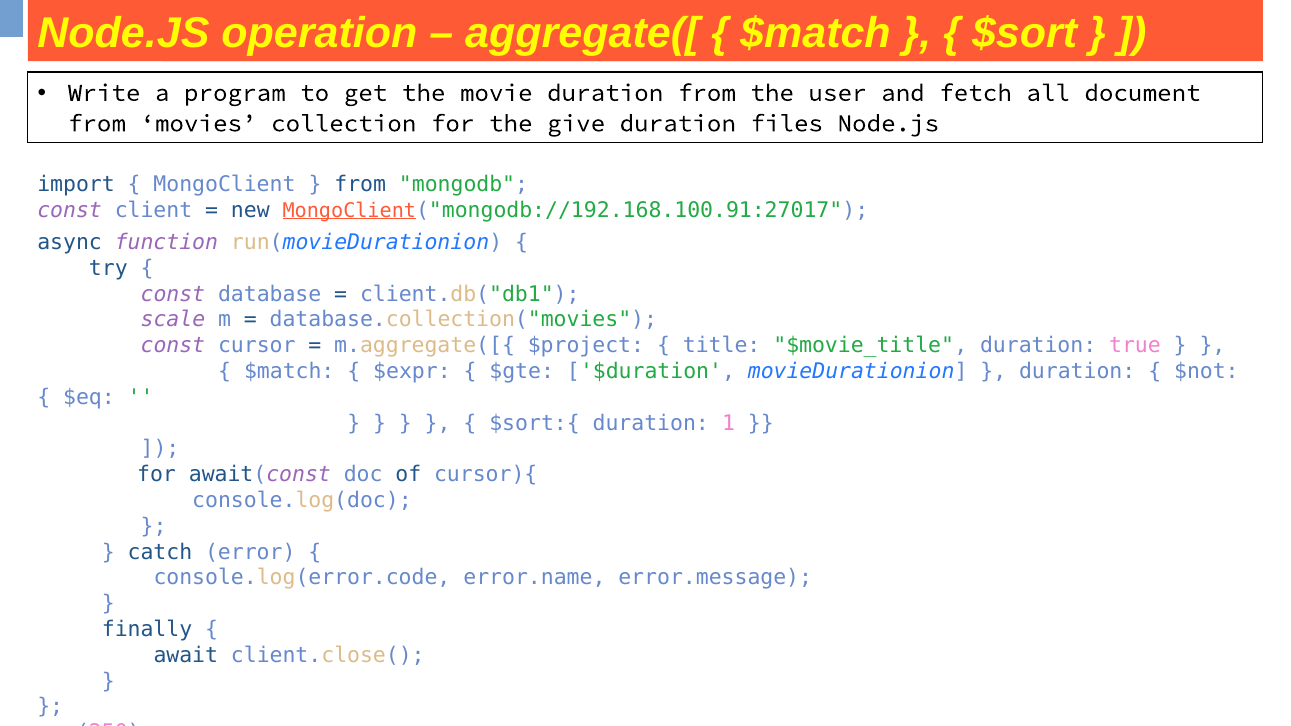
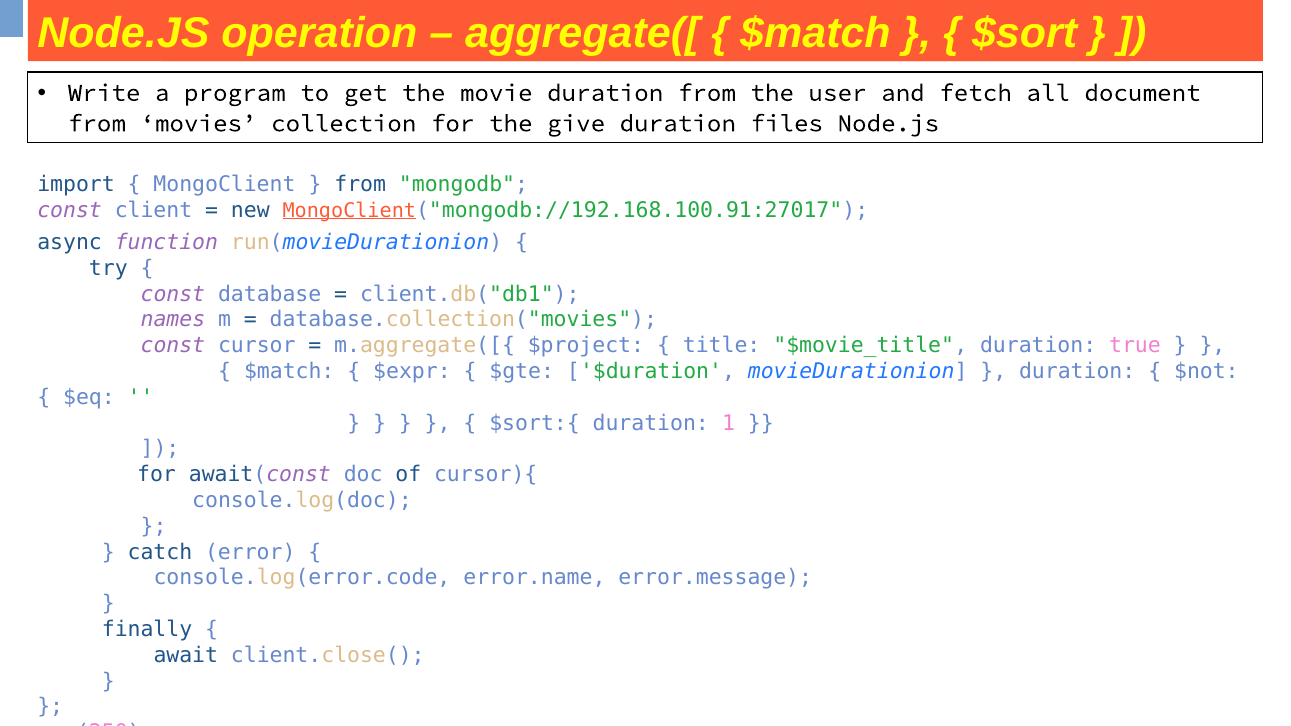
scale: scale -> names
